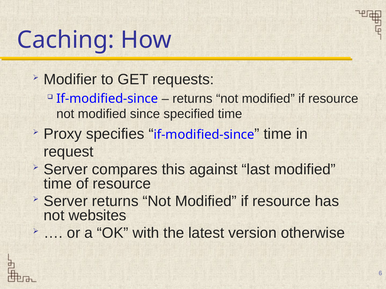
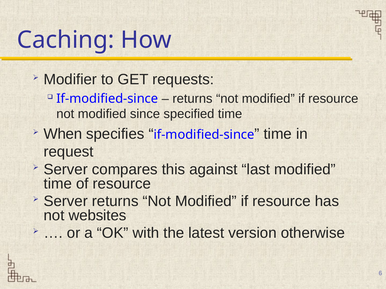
Proxy: Proxy -> When
